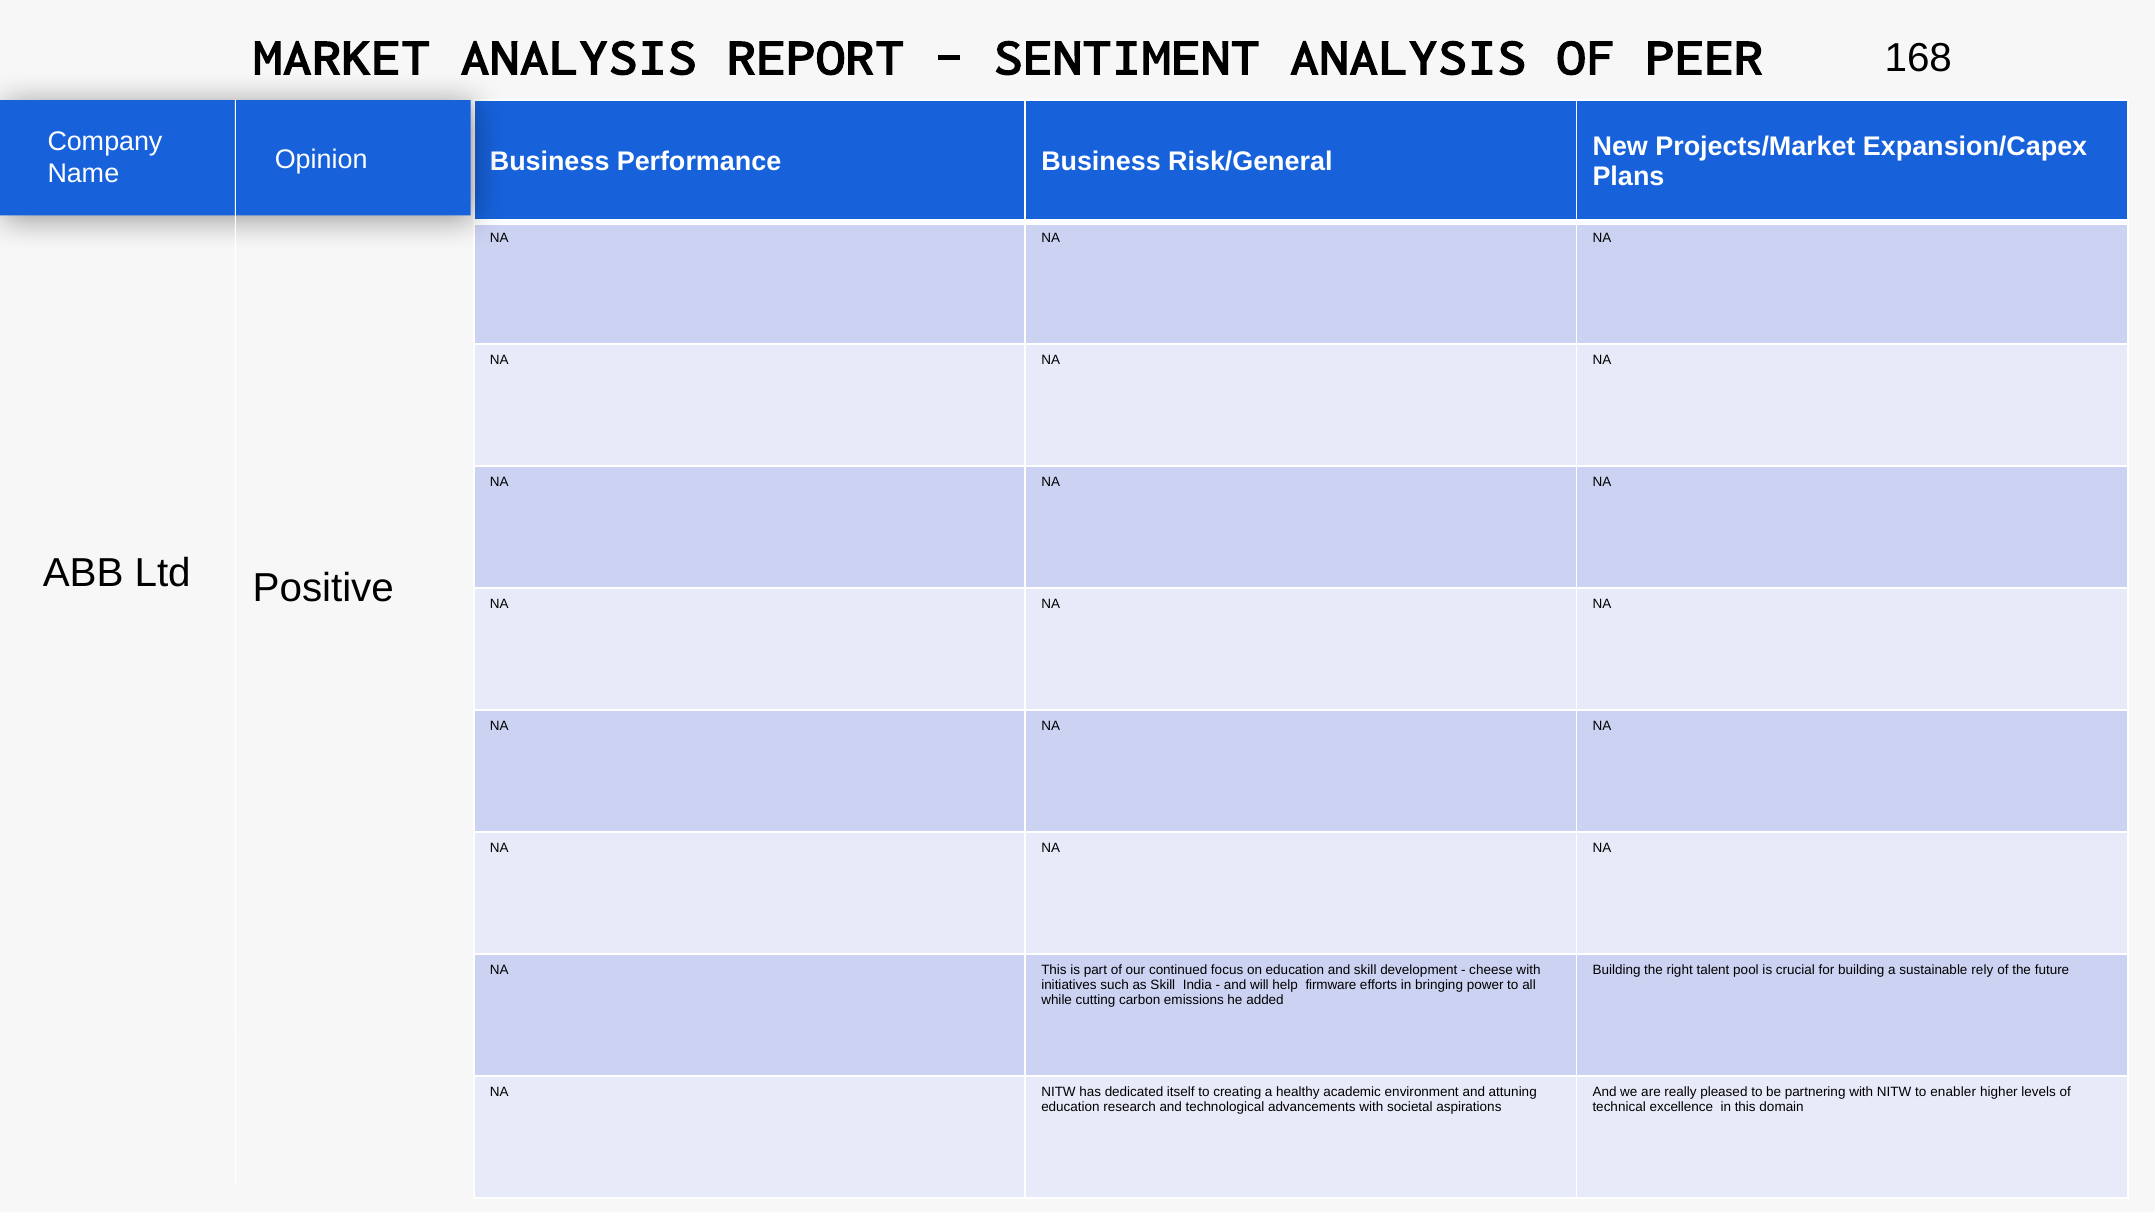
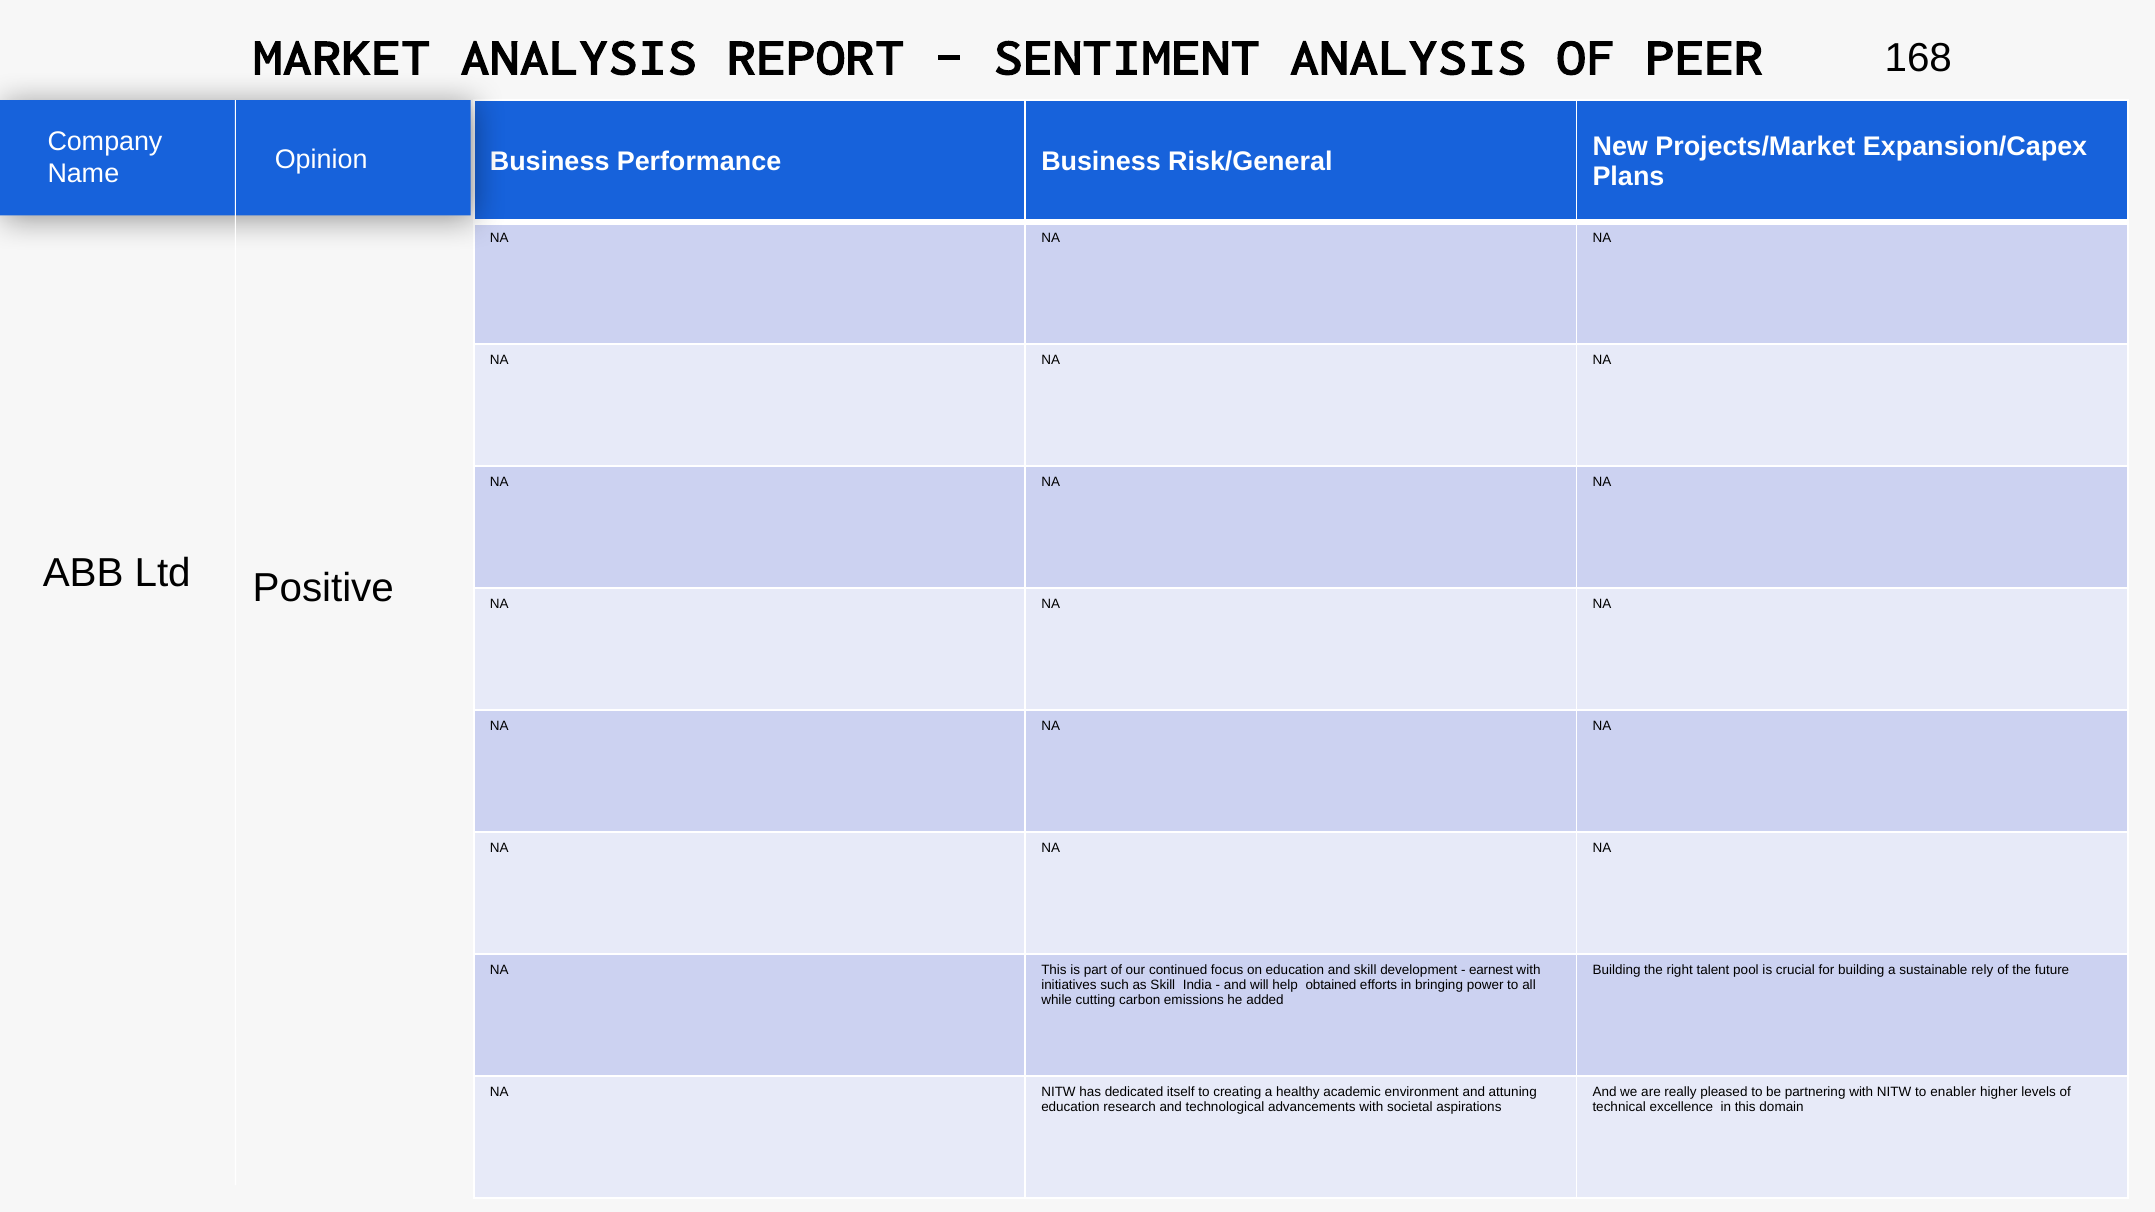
cheese: cheese -> earnest
firmware: firmware -> obtained
